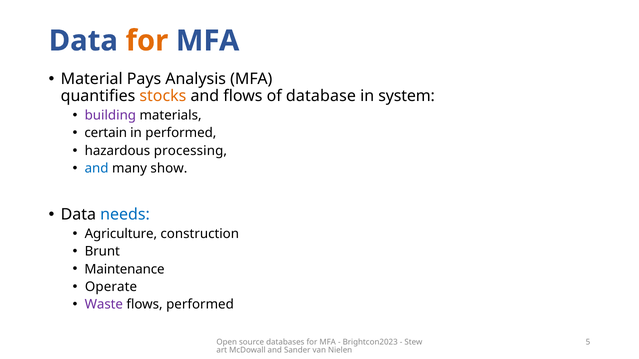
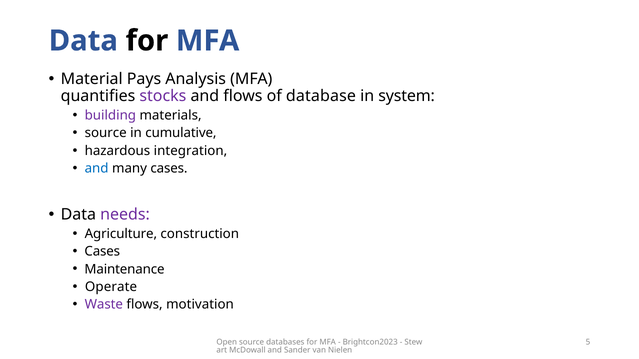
for at (147, 41) colour: orange -> black
stocks colour: orange -> purple
certain at (106, 133): certain -> source
in performed: performed -> cumulative
processing: processing -> integration
many show: show -> cases
needs colour: blue -> purple
Brunt at (102, 252): Brunt -> Cases
flows performed: performed -> motivation
